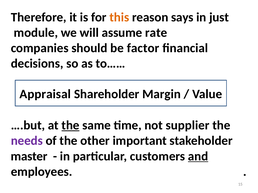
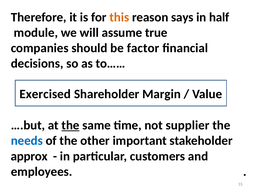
just: just -> half
rate: rate -> true
Appraisal: Appraisal -> Exercised
needs colour: purple -> blue
master: master -> approx
and underline: present -> none
